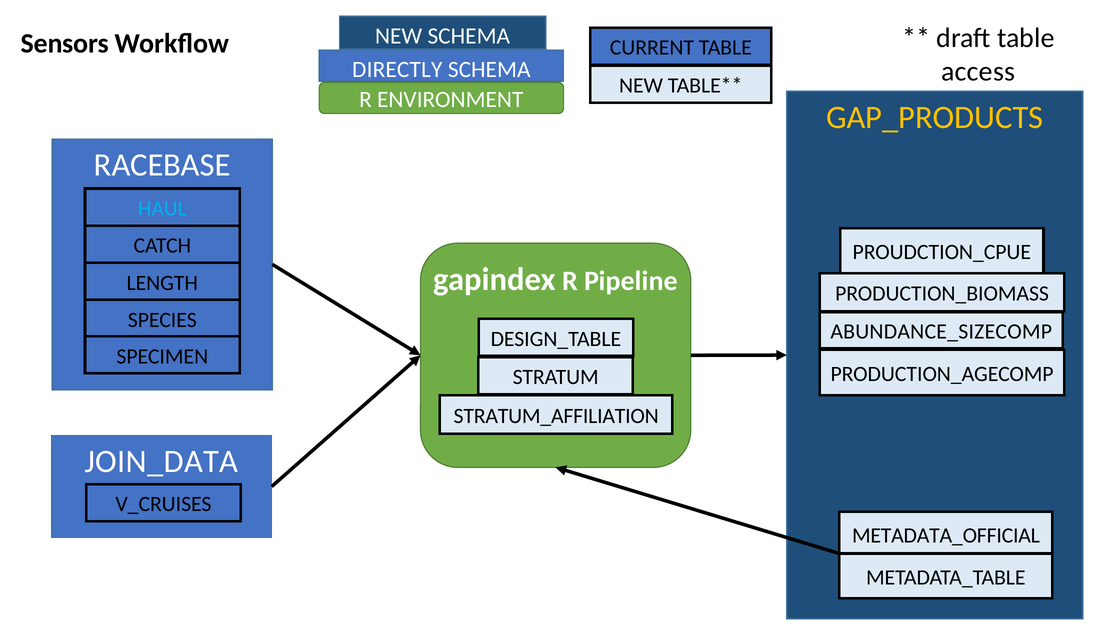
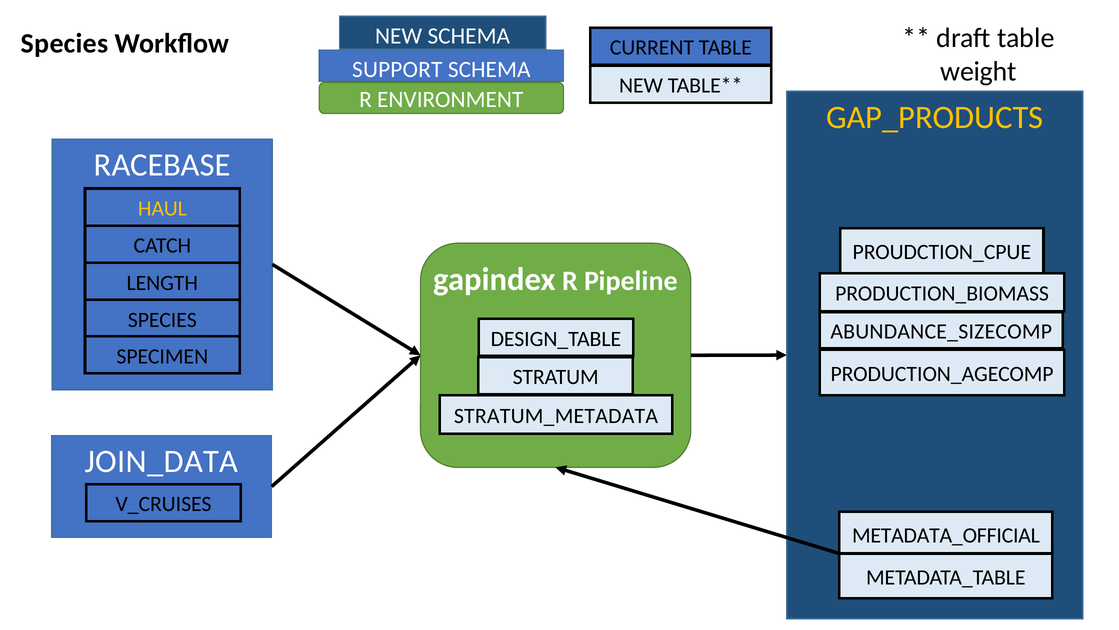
Sensors at (65, 44): Sensors -> Species
DIRECTLY: DIRECTLY -> SUPPORT
access: access -> weight
HAUL colour: light blue -> yellow
STRATUM_AFFILIATION: STRATUM_AFFILIATION -> STRATUM_METADATA
